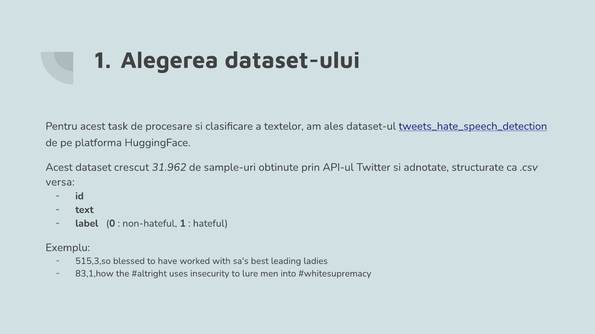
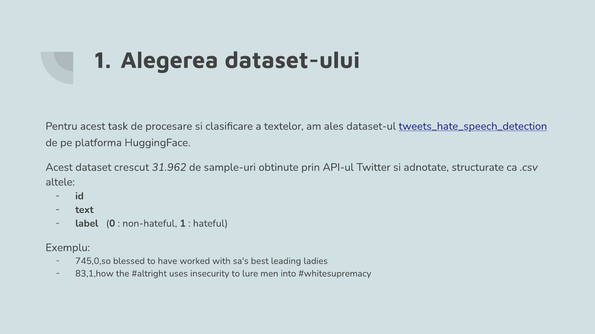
versa: versa -> altele
515,3,so: 515,3,so -> 745,0,so
